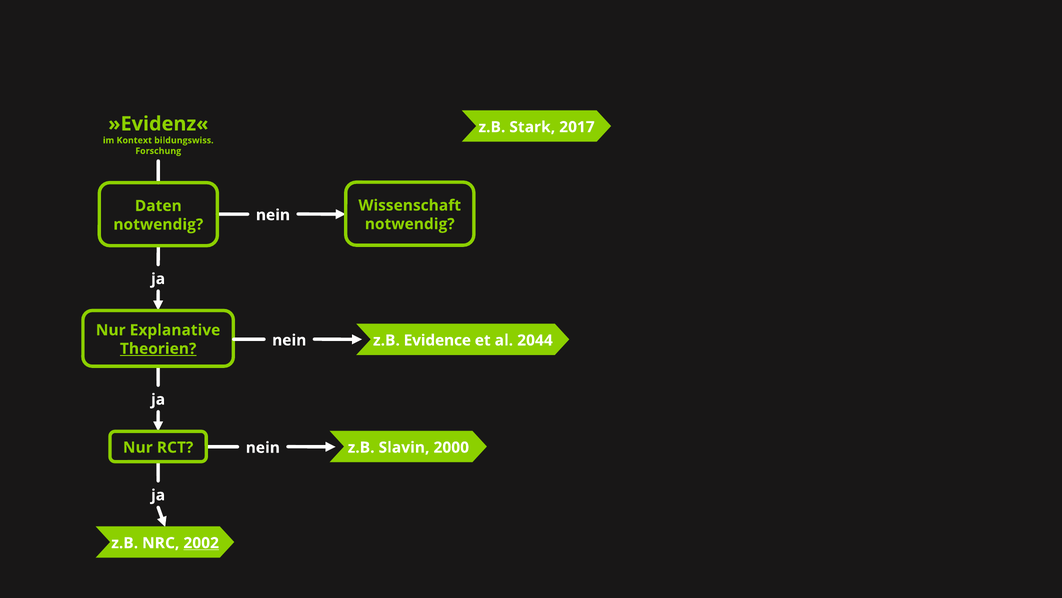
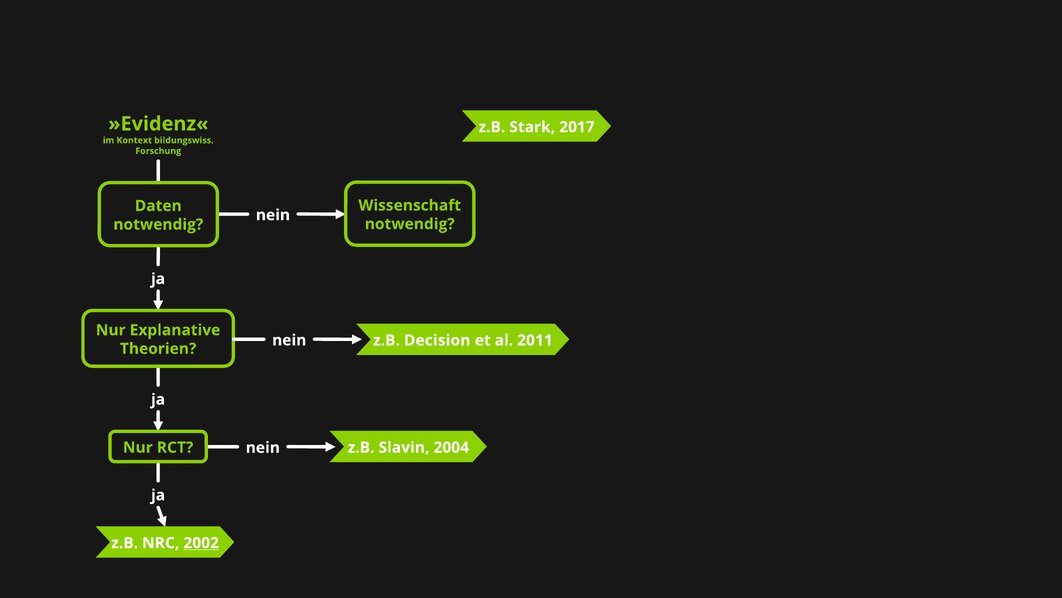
Evidence: Evidence -> Decision
2044: 2044 -> 2011
Theorien underline: present -> none
2000: 2000 -> 2004
